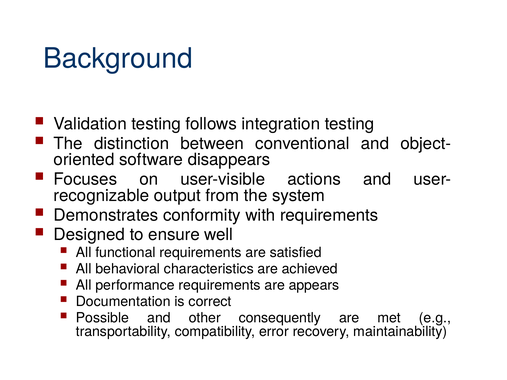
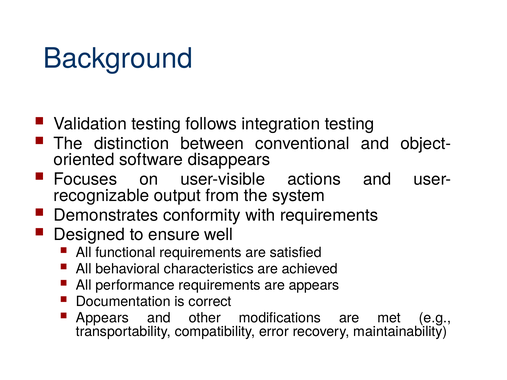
Possible at (102, 318): Possible -> Appears
consequently: consequently -> modifications
